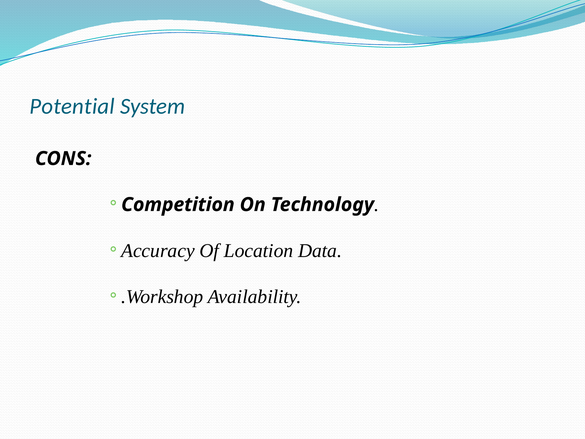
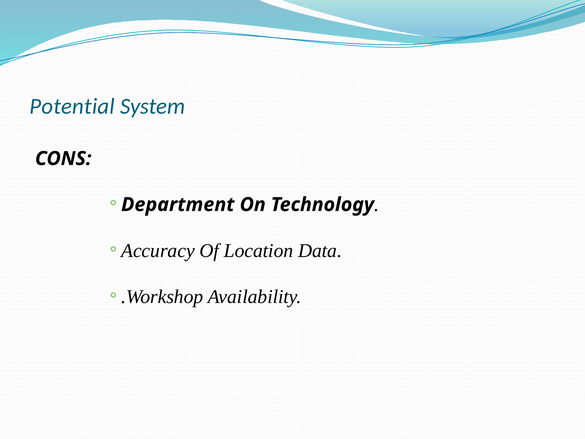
Competition: Competition -> Department
